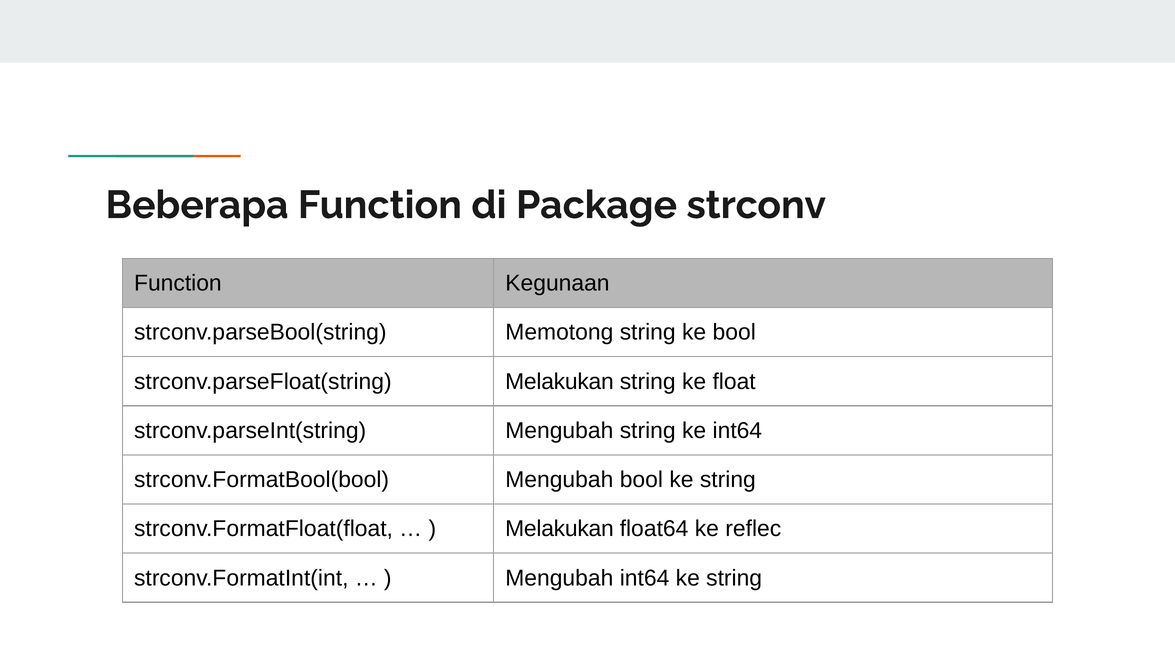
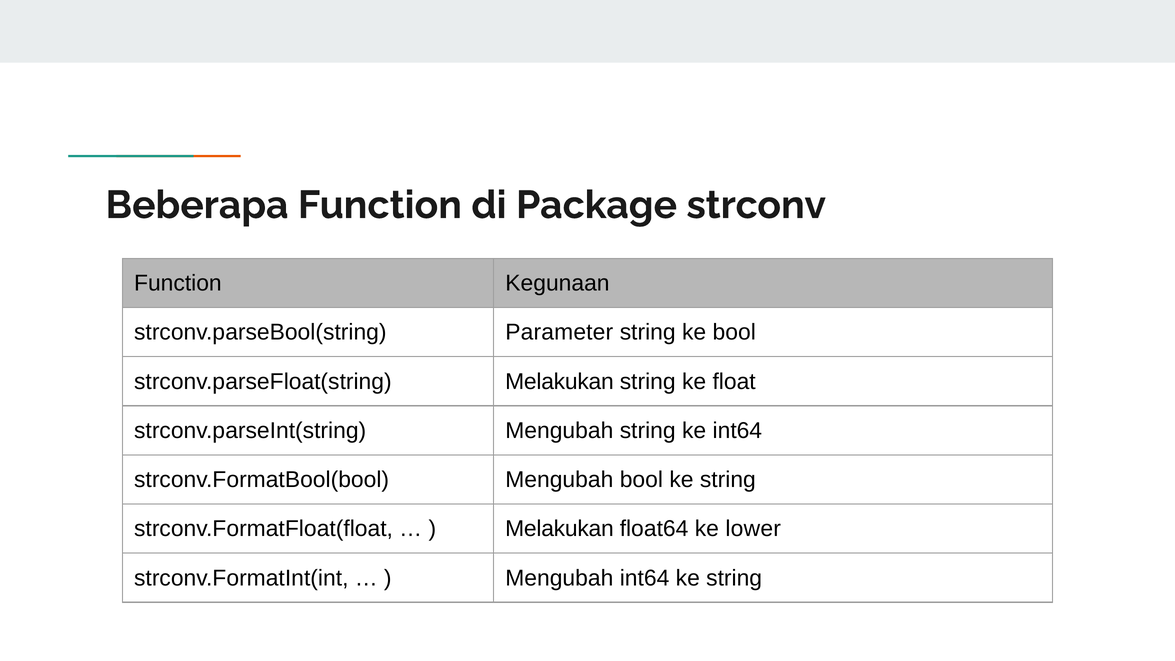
Memotong: Memotong -> Parameter
reflec: reflec -> lower
